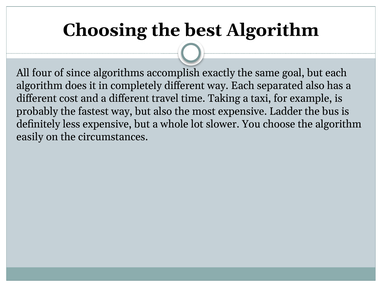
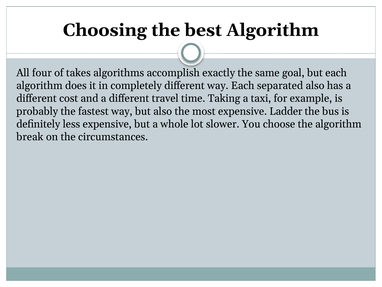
since: since -> takes
easily: easily -> break
